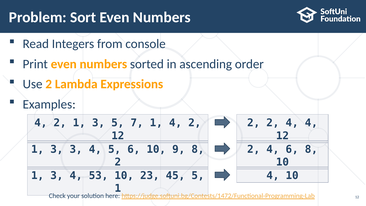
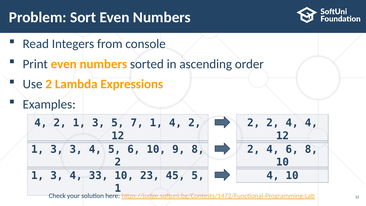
53: 53 -> 33
